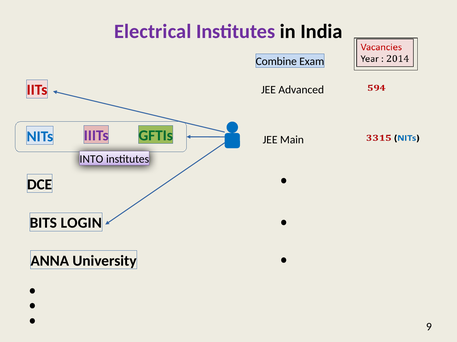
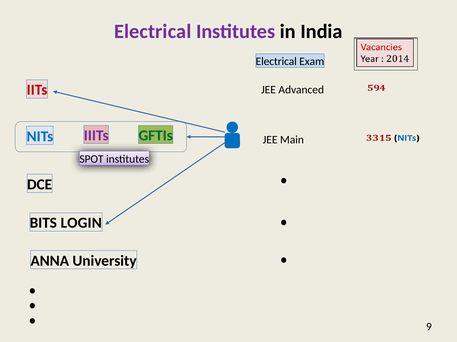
Combine at (276, 62): Combine -> Electrical
INTO: INTO -> SPOT
